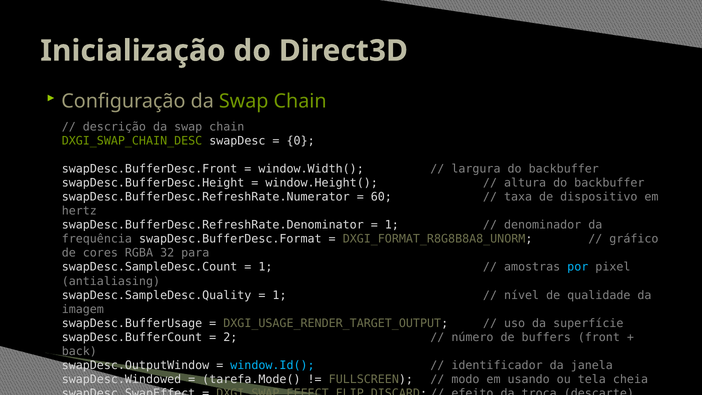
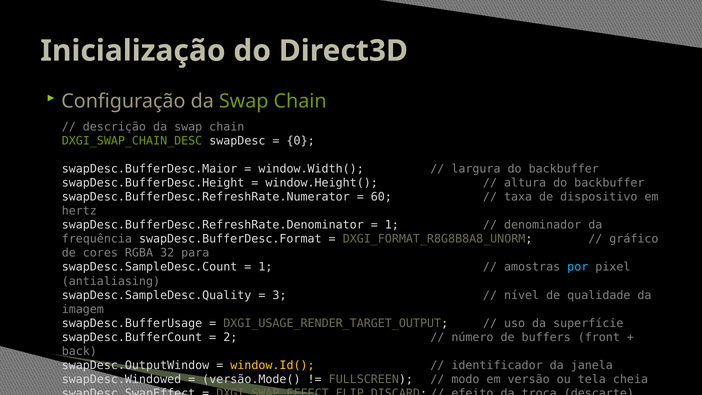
swapDesc.BufferDesc.Front: swapDesc.BufferDesc.Front -> swapDesc.BufferDesc.Maior
1 at (280, 295): 1 -> 3
window.Id( colour: light blue -> yellow
tarefa.Mode(: tarefa.Mode( -> versão.Mode(
usando: usando -> versão
